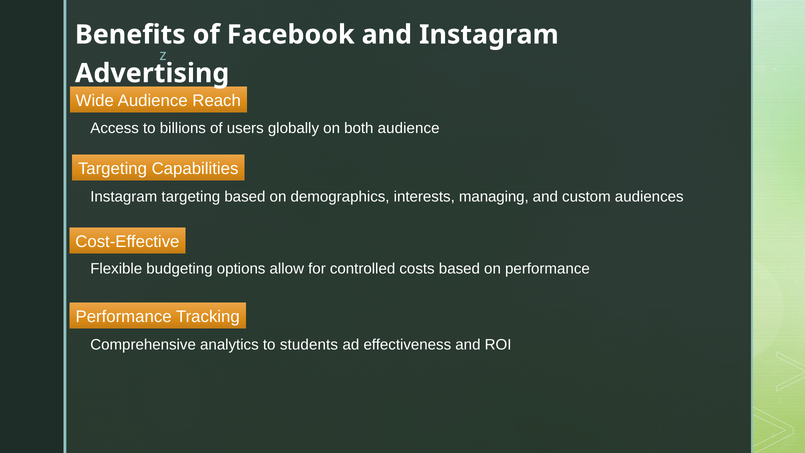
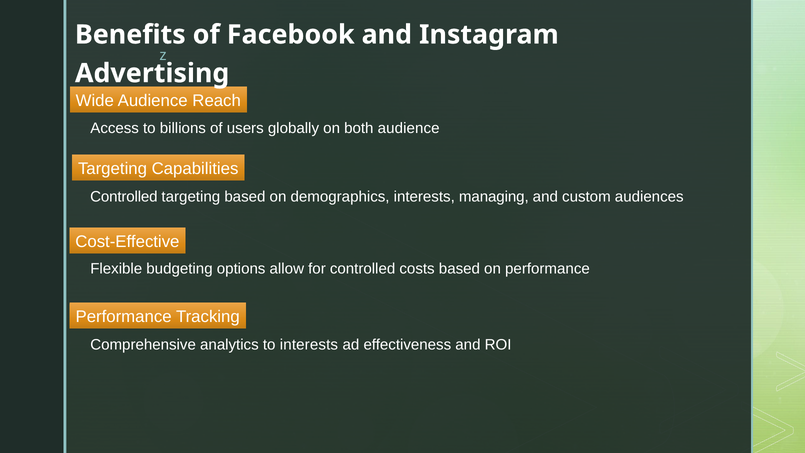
Instagram at (124, 197): Instagram -> Controlled
to students: students -> interests
